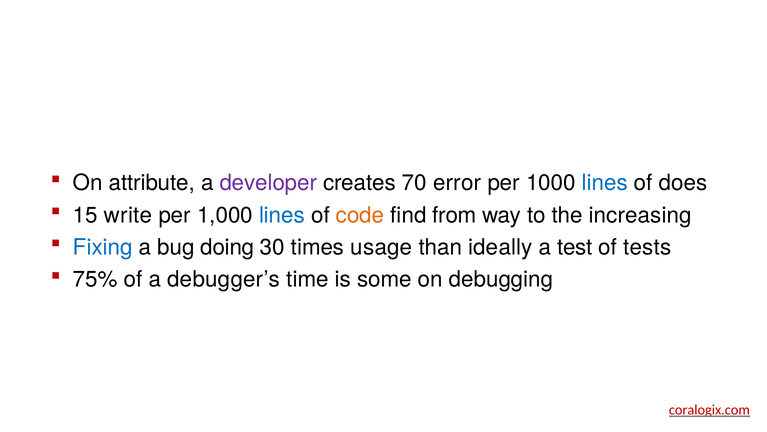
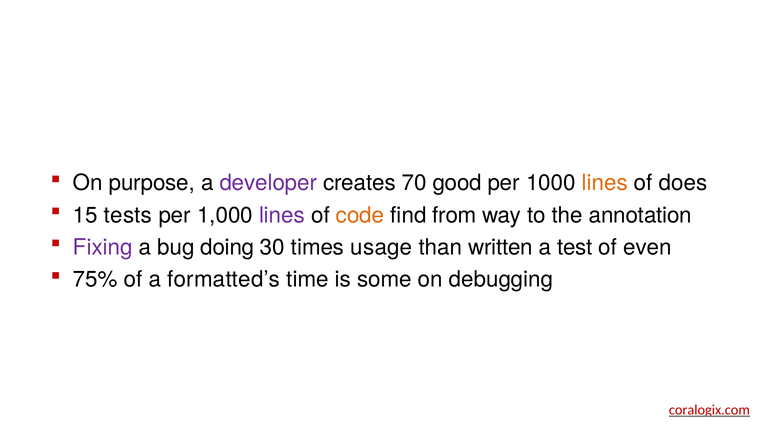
attribute: attribute -> purpose
error: error -> good
lines at (605, 183) colour: blue -> orange
write: write -> tests
lines at (282, 215) colour: blue -> purple
increasing: increasing -> annotation
Fixing colour: blue -> purple
ideally: ideally -> written
tests: tests -> even
debugger’s: debugger’s -> formatted’s
